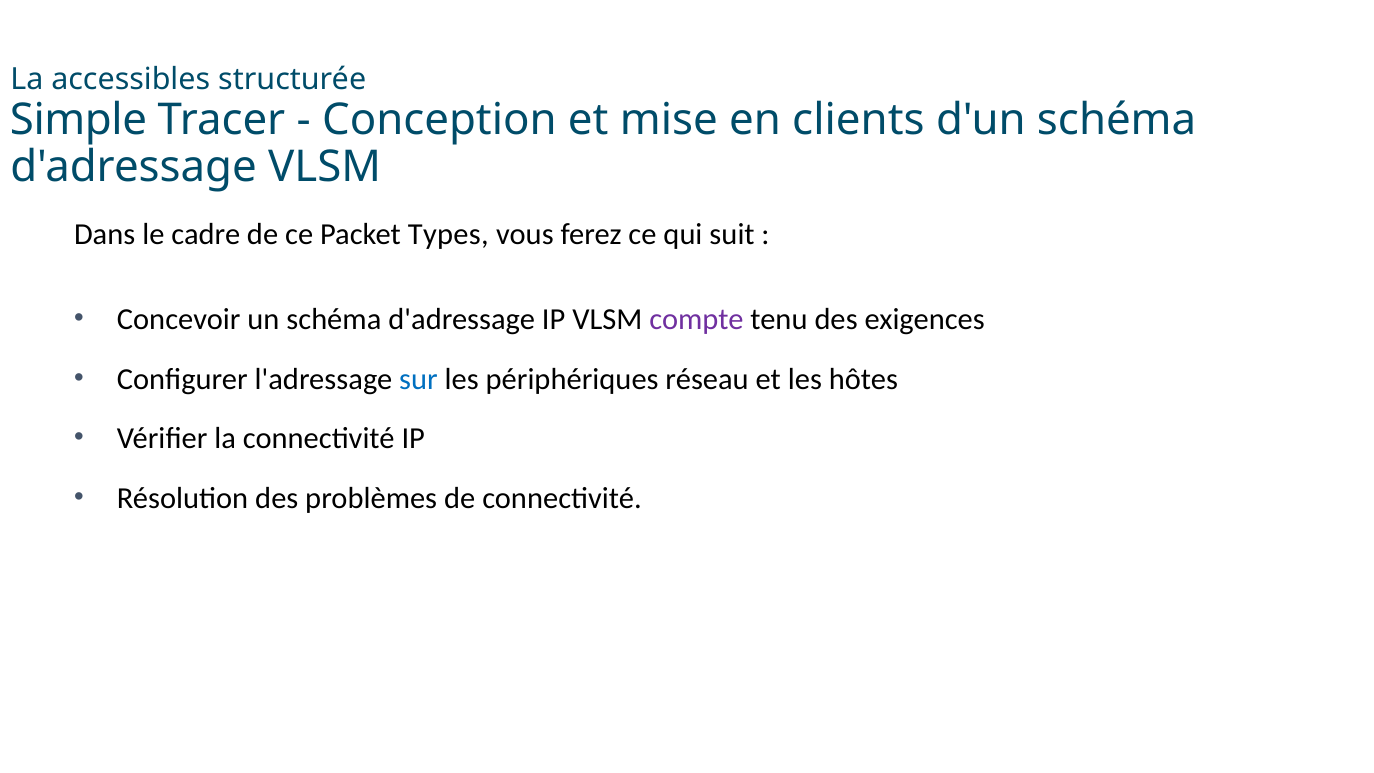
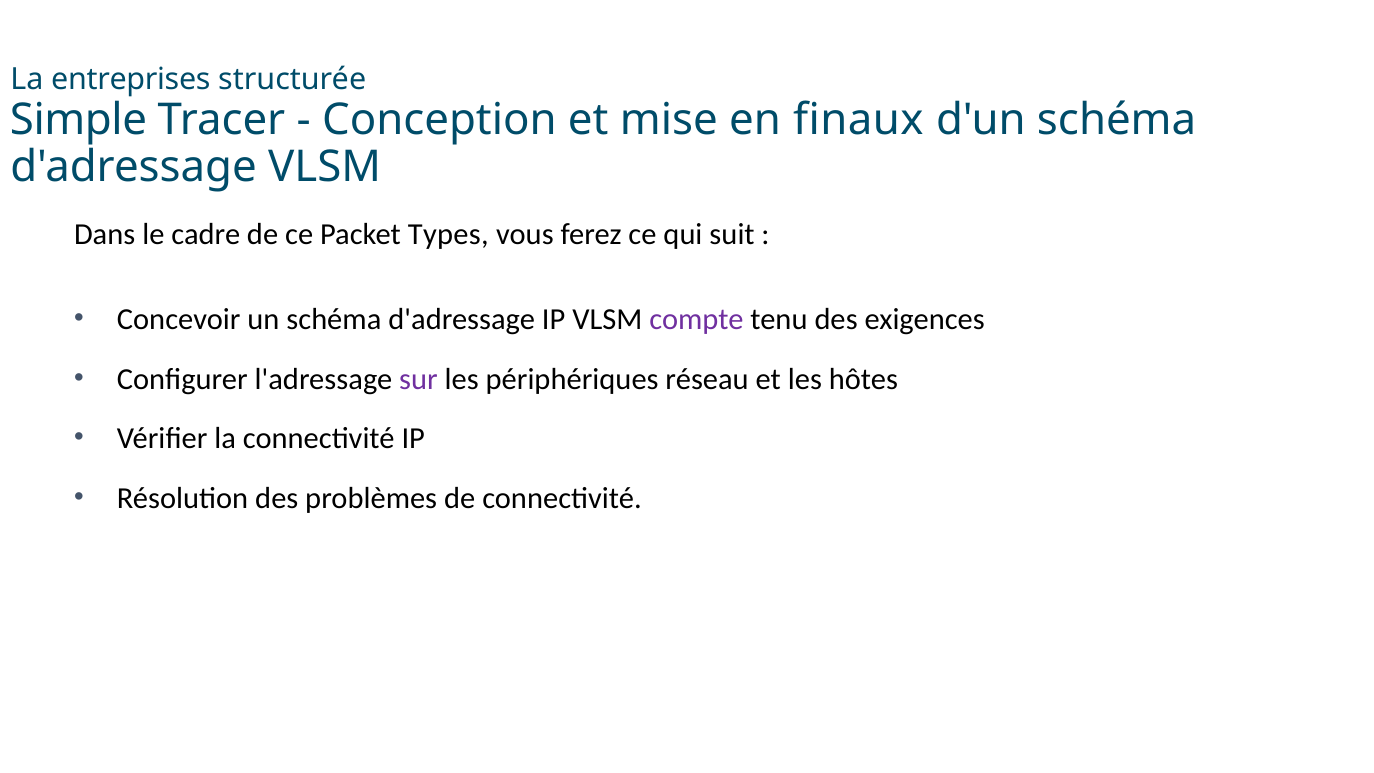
accessibles: accessibles -> entreprises
clients: clients -> finaux
sur colour: blue -> purple
